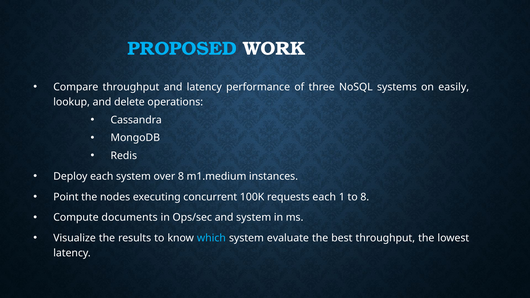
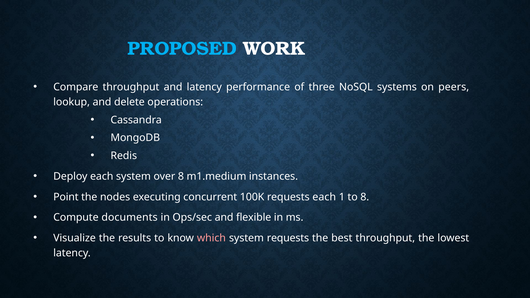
easily: easily -> peers
and system: system -> flexible
which colour: light blue -> pink
system evaluate: evaluate -> requests
